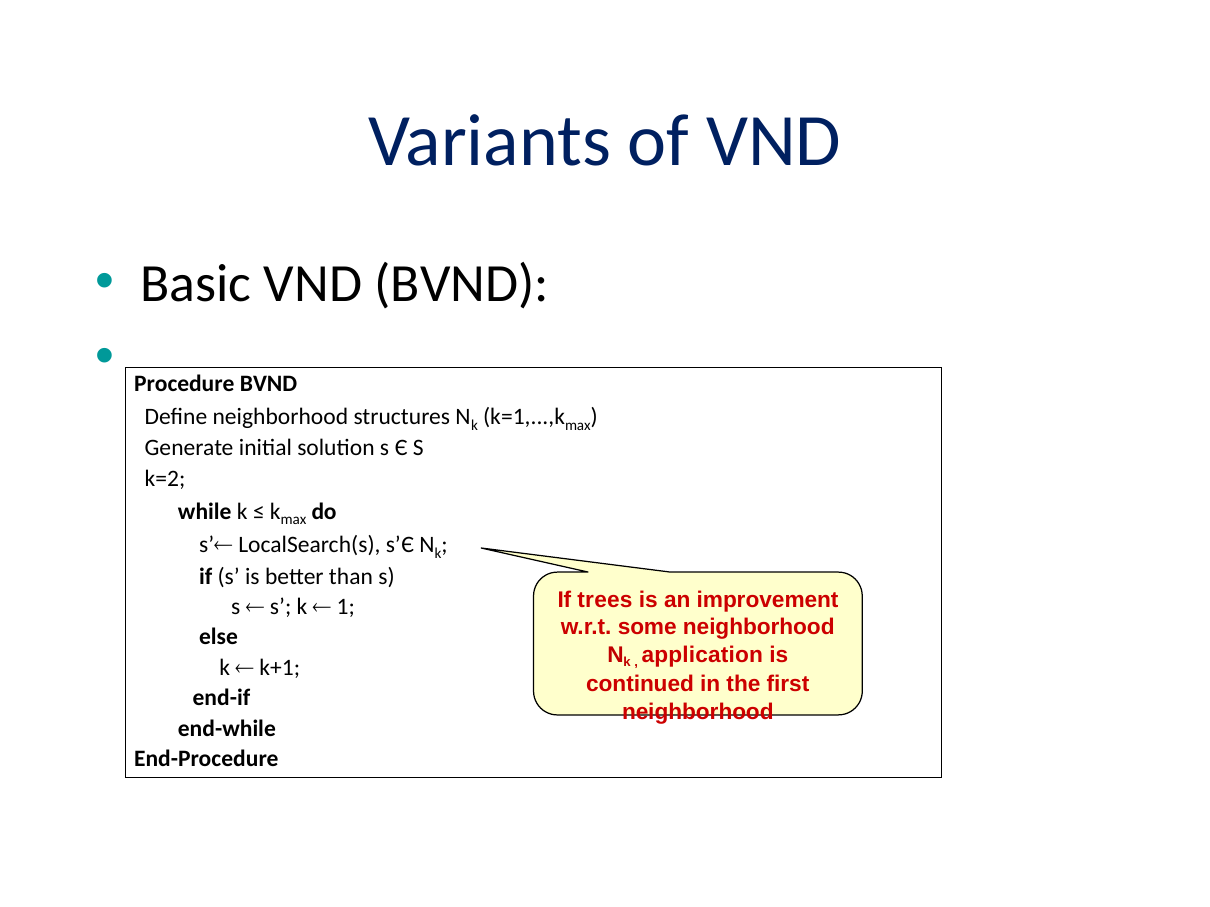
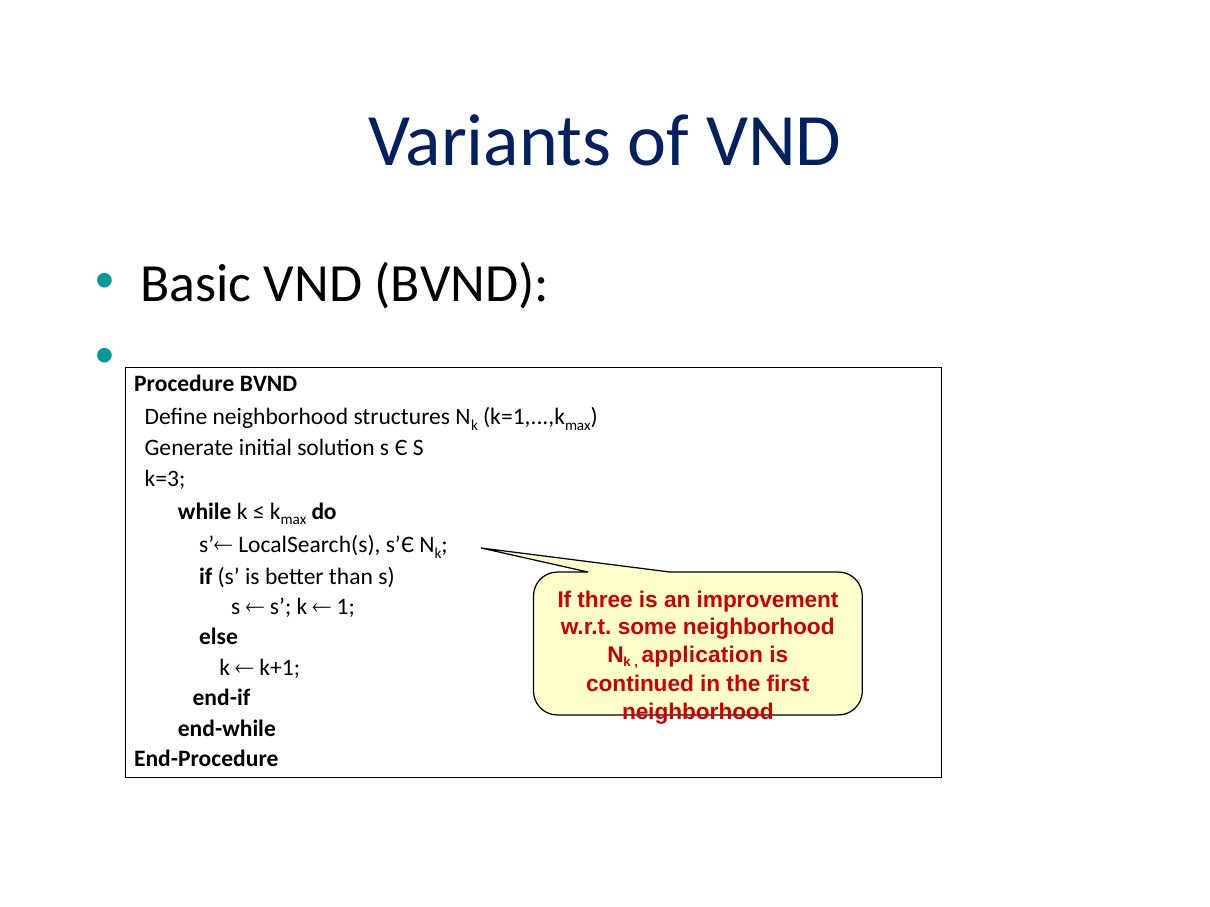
k=2: k=2 -> k=3
trees: trees -> three
